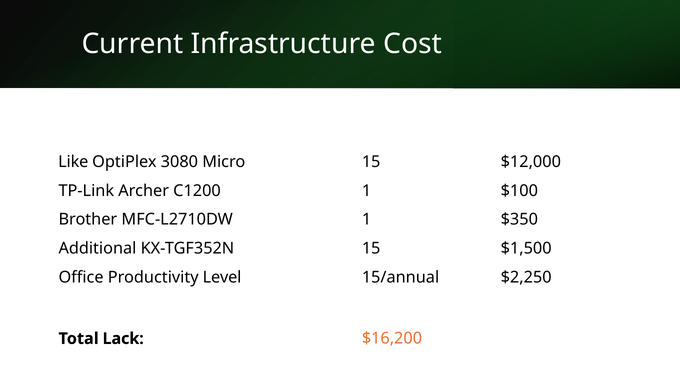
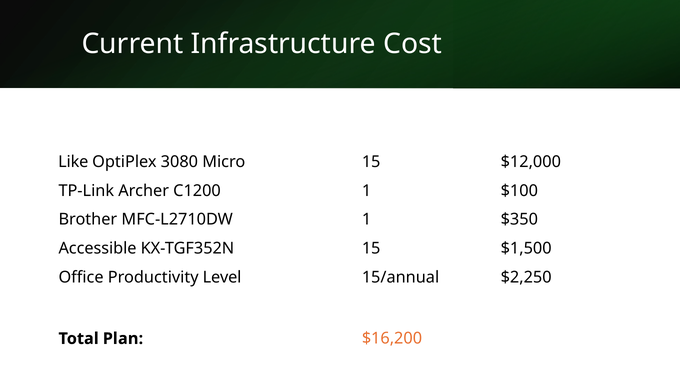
Additional: Additional -> Accessible
Lack: Lack -> Plan
